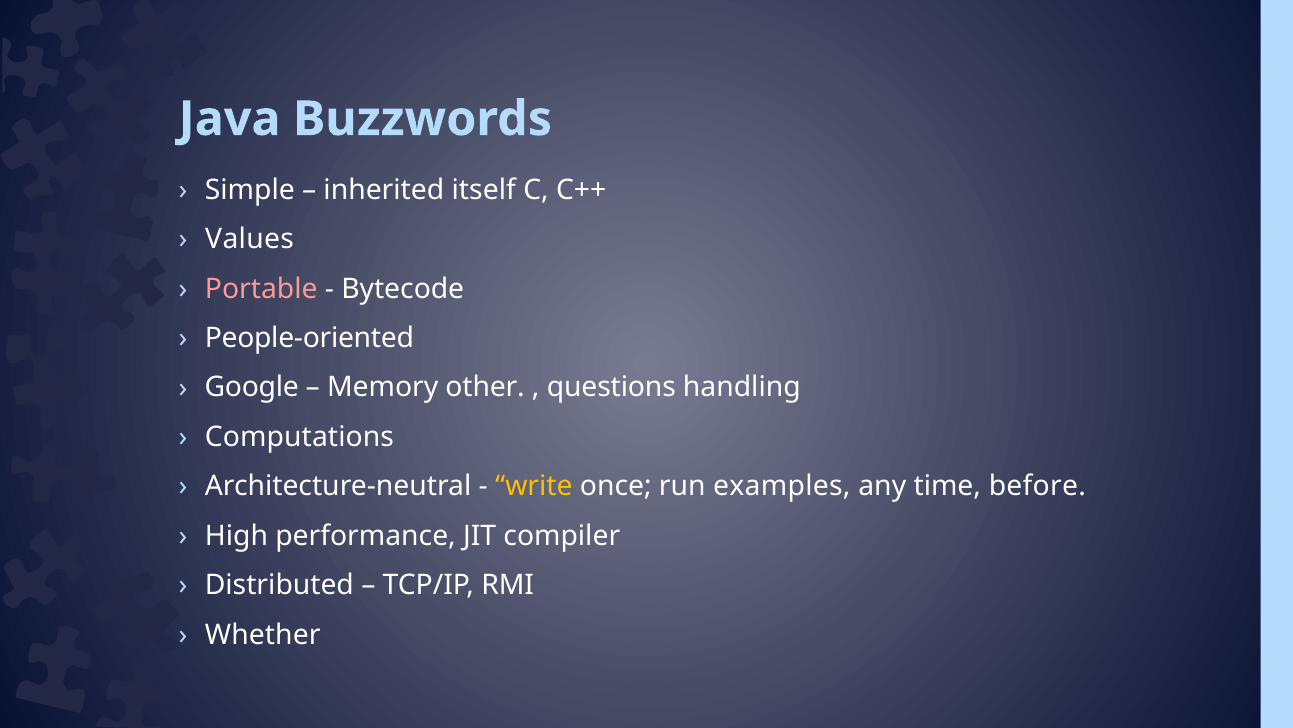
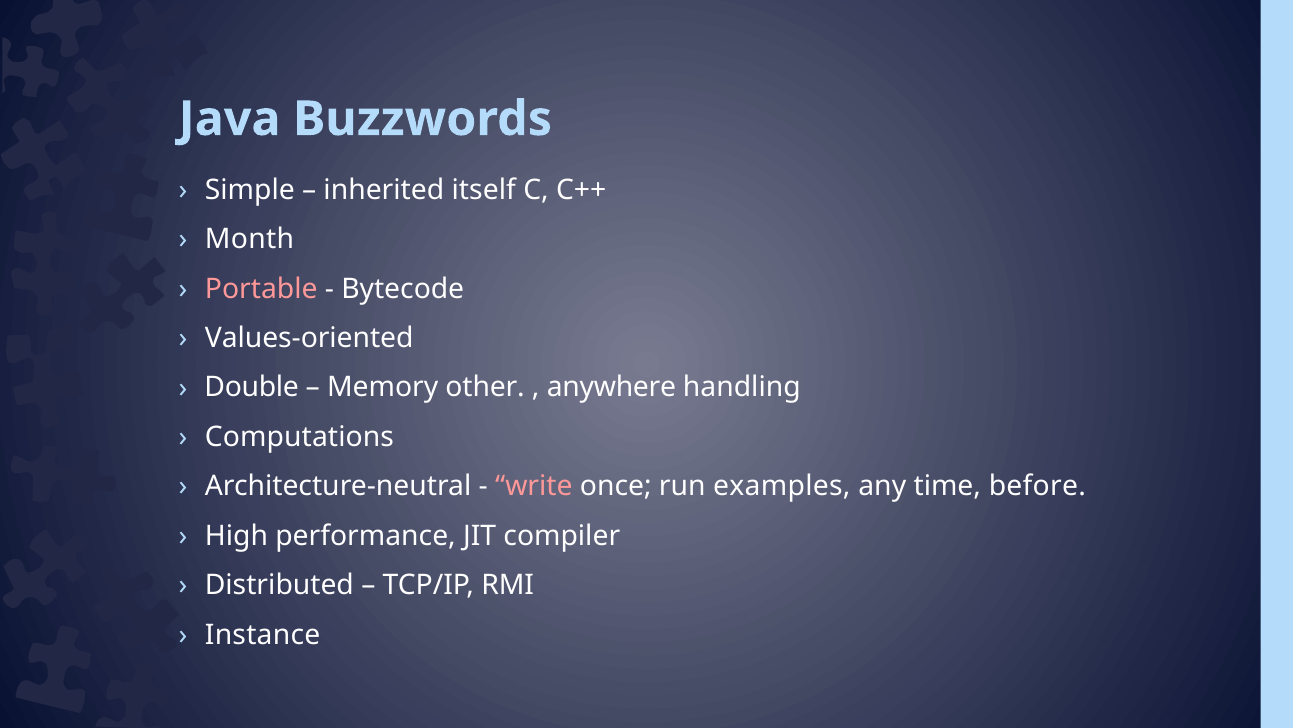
Values: Values -> Month
People-oriented: People-oriented -> Values-oriented
Google: Google -> Double
questions: questions -> anywhere
write colour: yellow -> pink
Whether: Whether -> Instance
